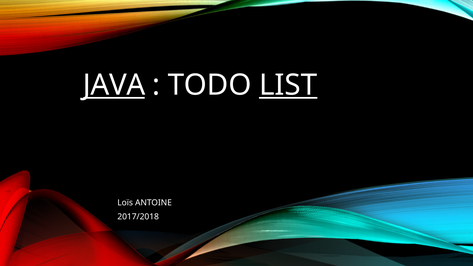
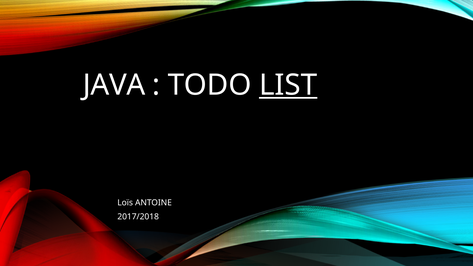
JAVA underline: present -> none
